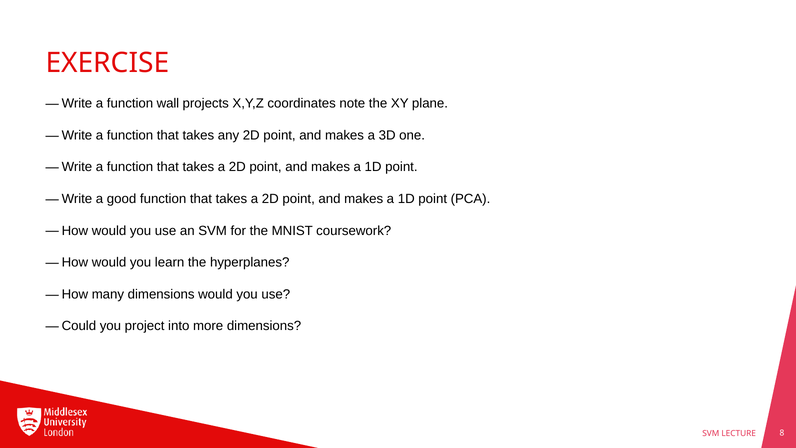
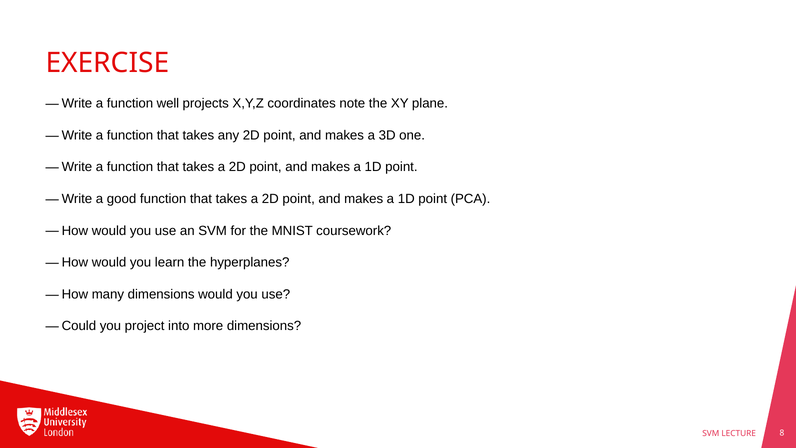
wall: wall -> well
